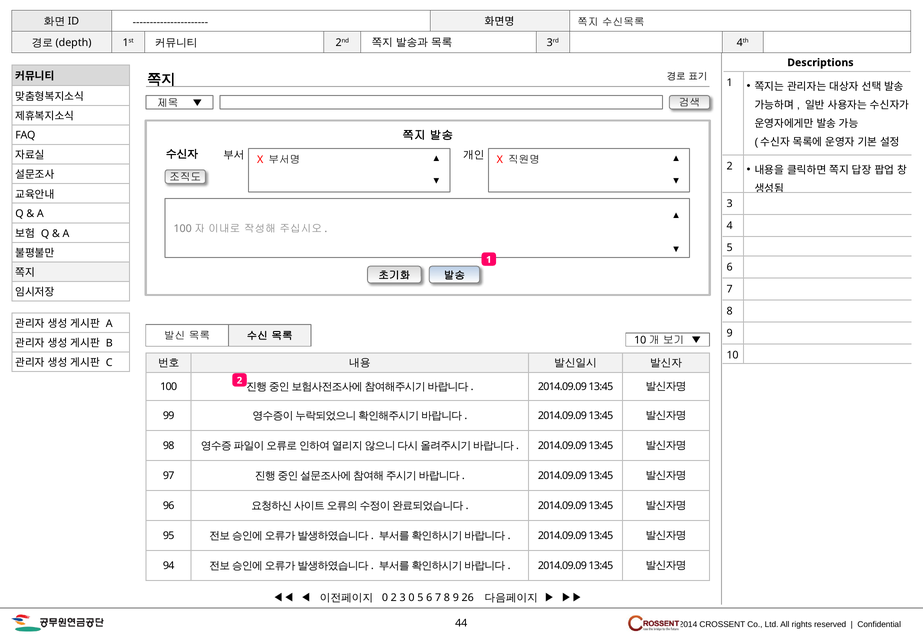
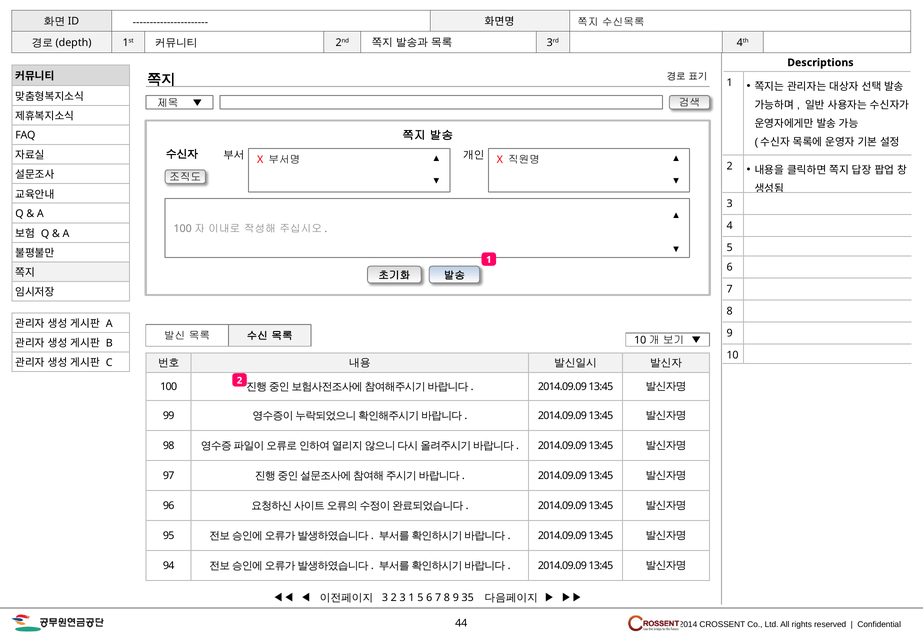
0 at (385, 598): 0 -> 3
3 0: 0 -> 1
26: 26 -> 35
